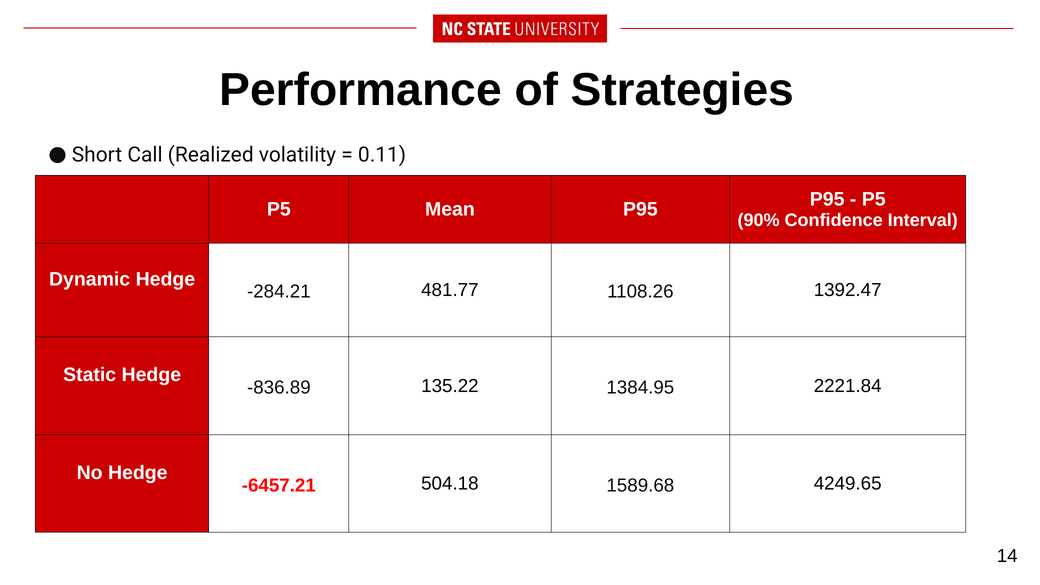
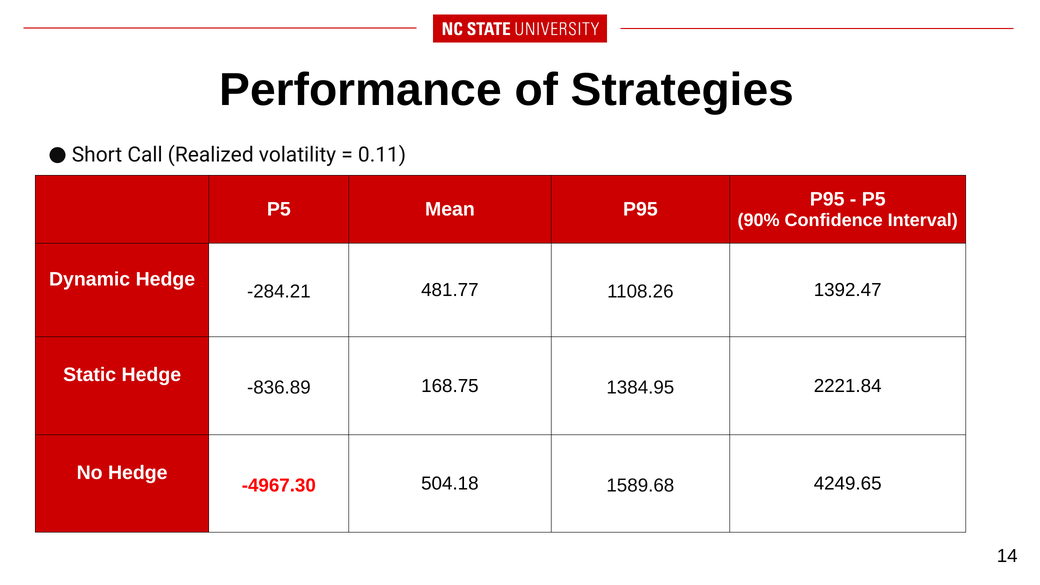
135.22: 135.22 -> 168.75
-6457.21: -6457.21 -> -4967.30
